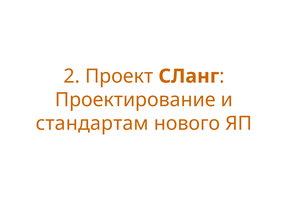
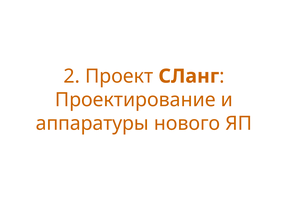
стандартам: стандартам -> аппаратуры
